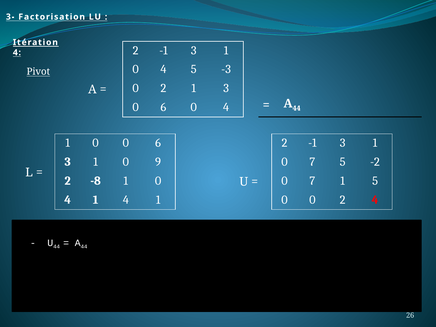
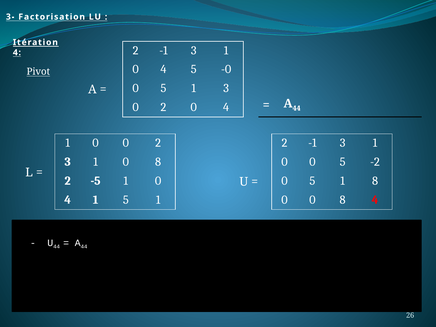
-3: -3 -> -0
2 at (163, 88): 2 -> 5
6 at (163, 107): 6 -> 2
0 0 6: 6 -> 2
1 0 9: 9 -> 8
7 at (312, 162): 7 -> 0
-8: -8 -> -5
7 at (312, 181): 7 -> 5
1 5: 5 -> 8
1 4: 4 -> 5
0 0 2: 2 -> 8
